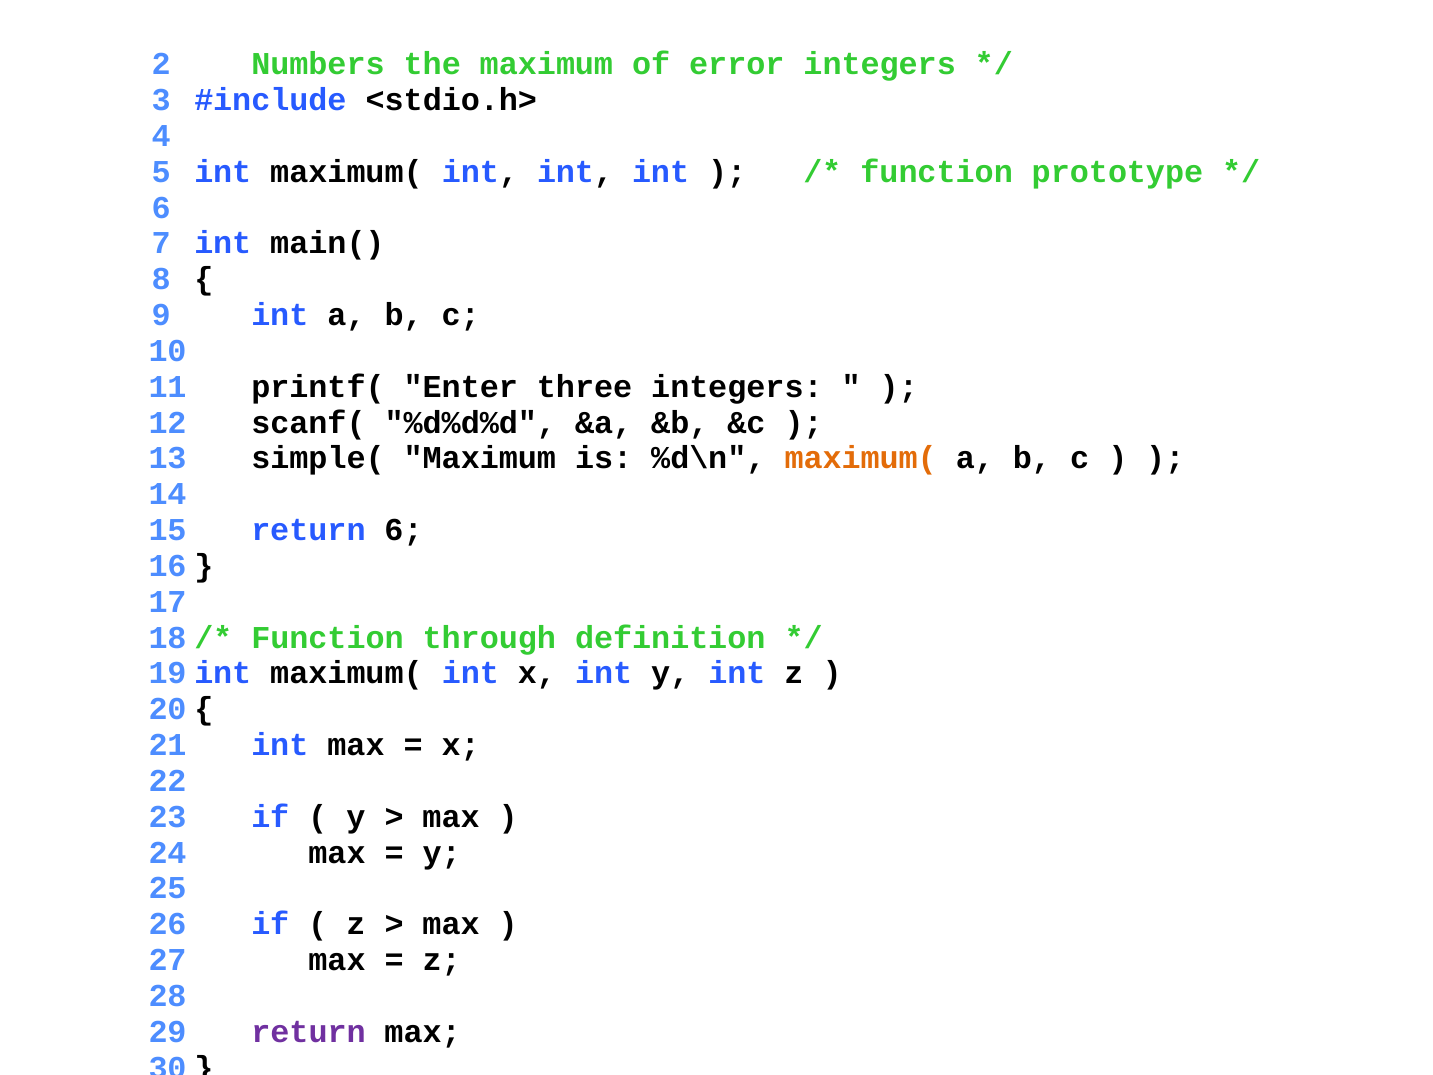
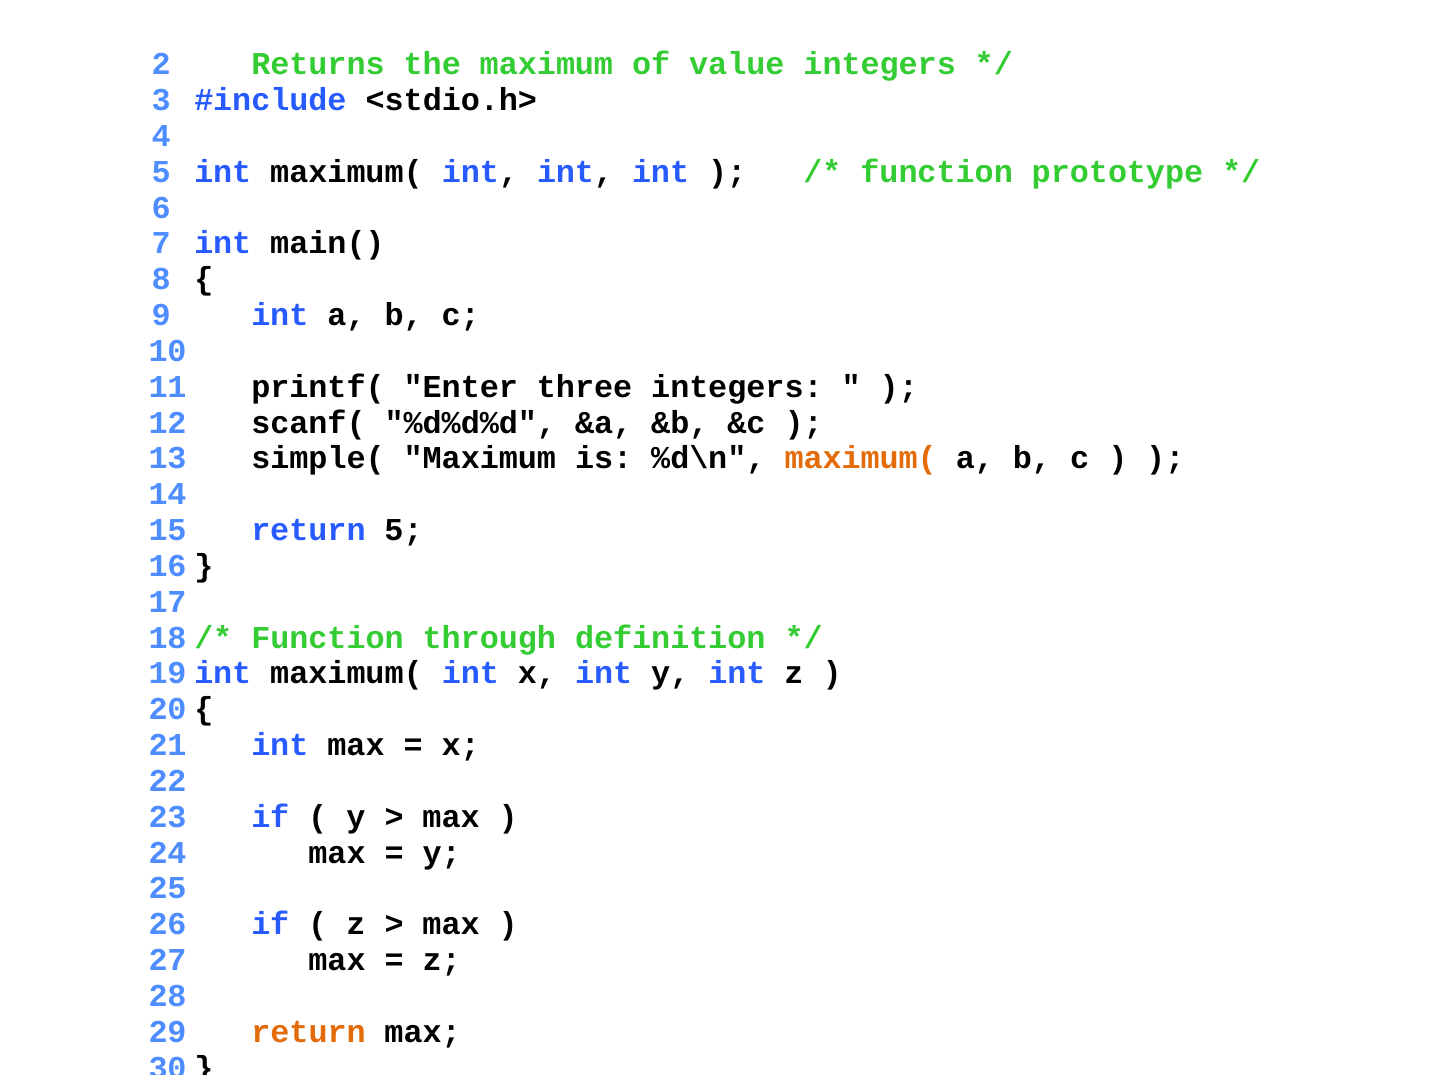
Numbers: Numbers -> Returns
error: error -> value
return 6: 6 -> 5
return at (309, 1031) colour: purple -> orange
